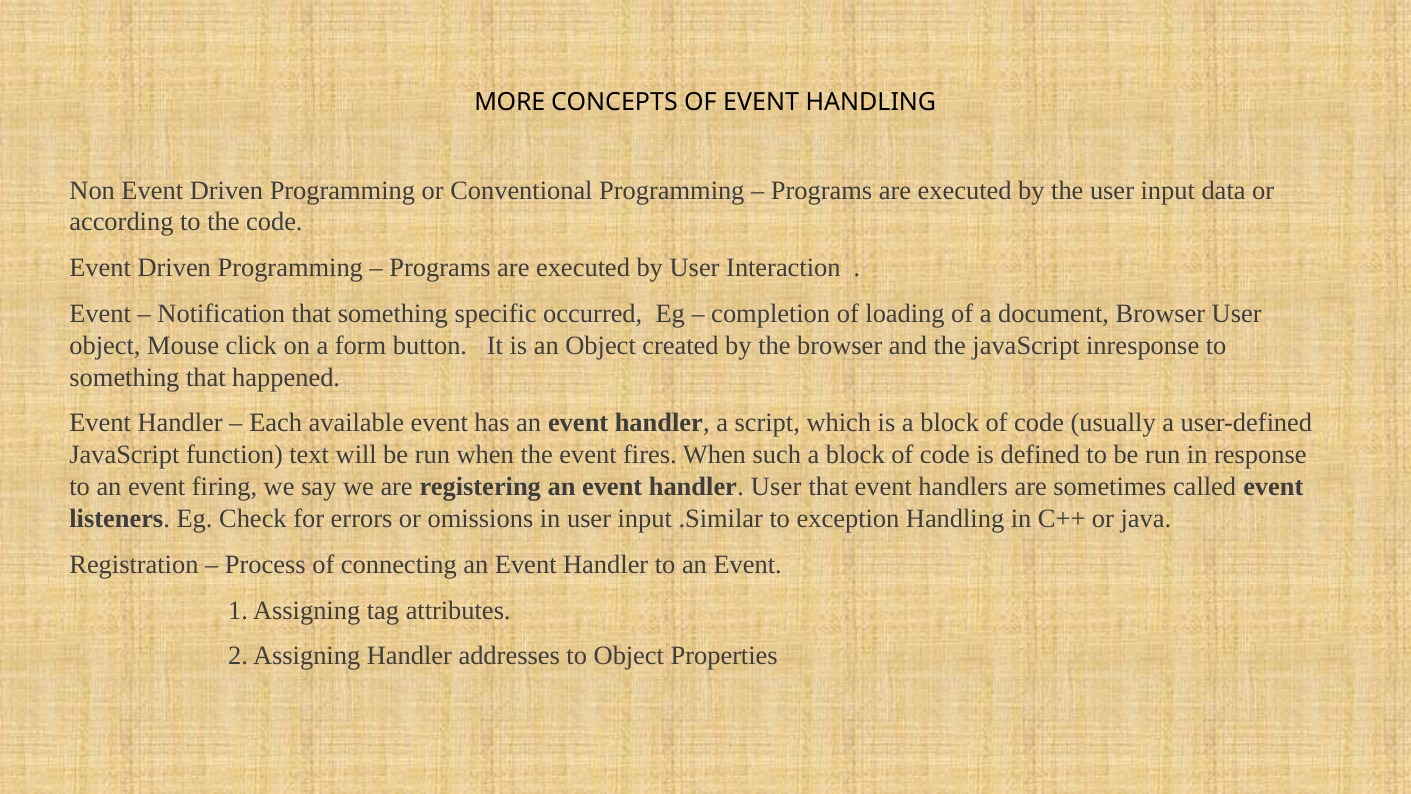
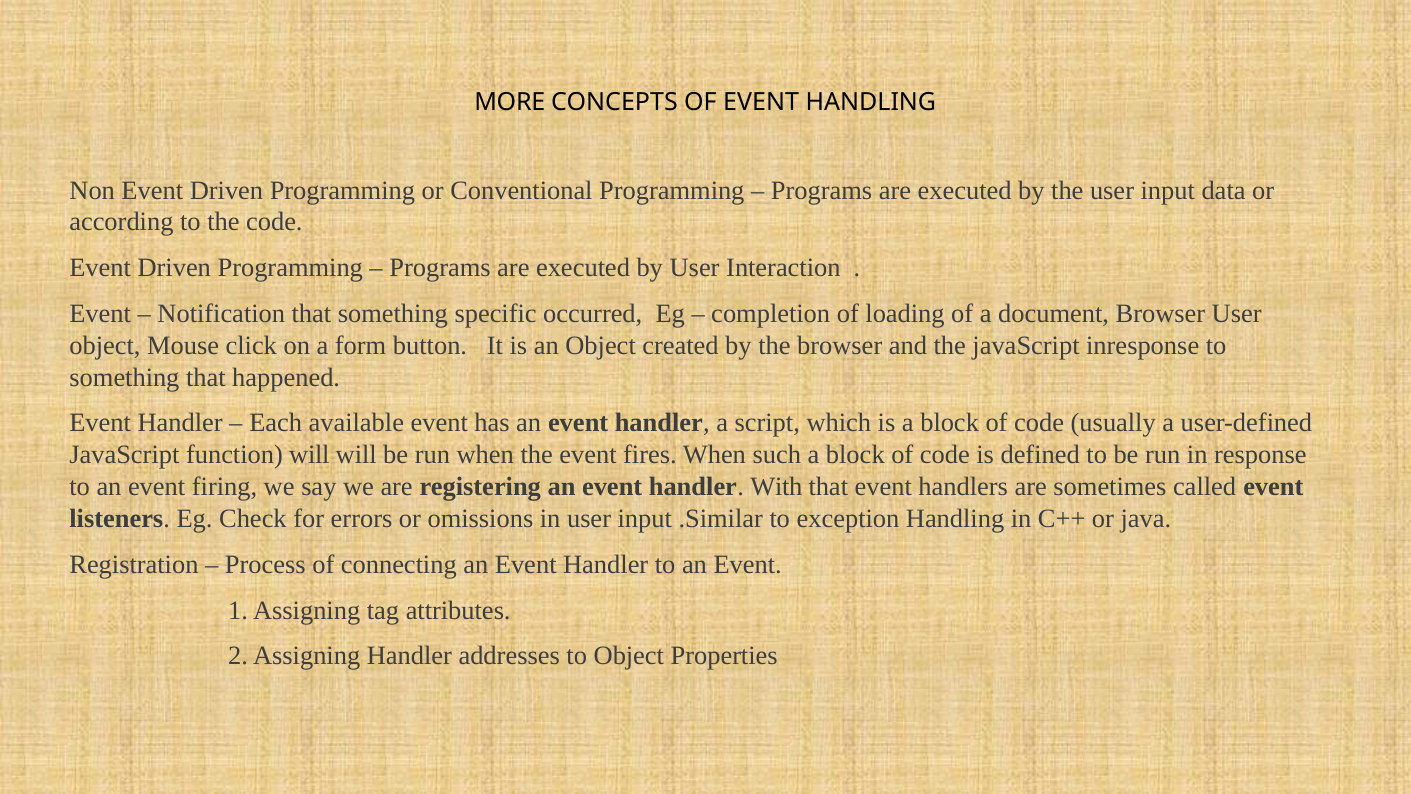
function text: text -> will
handler User: User -> With
